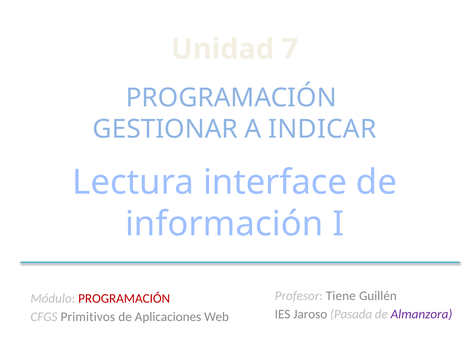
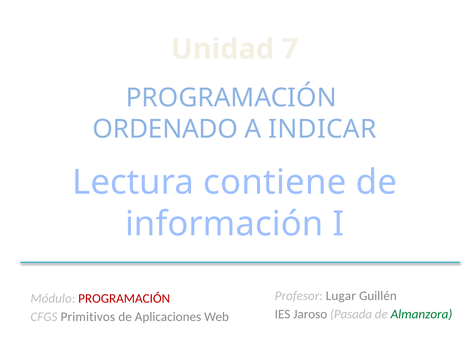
GESTIONAR: GESTIONAR -> ORDENADO
interface: interface -> contiene
Tiene: Tiene -> Lugar
Almanzora colour: purple -> green
